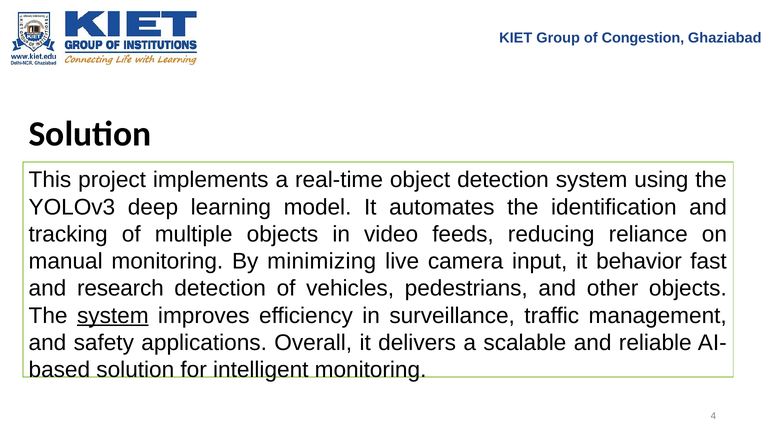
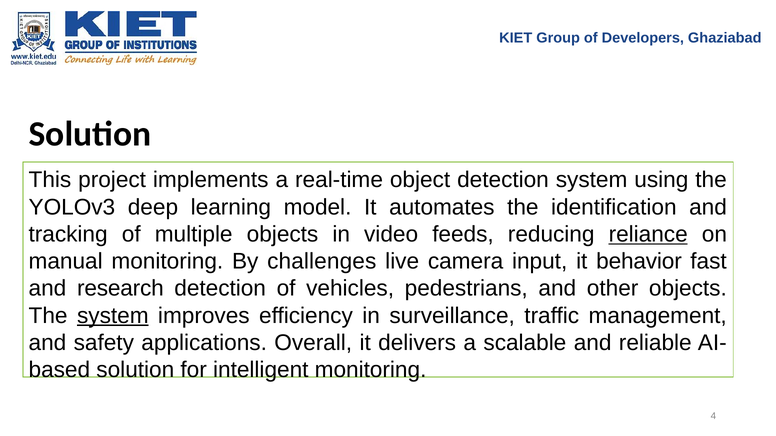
Congestion: Congestion -> Developers
reliance underline: none -> present
minimizing: minimizing -> challenges
